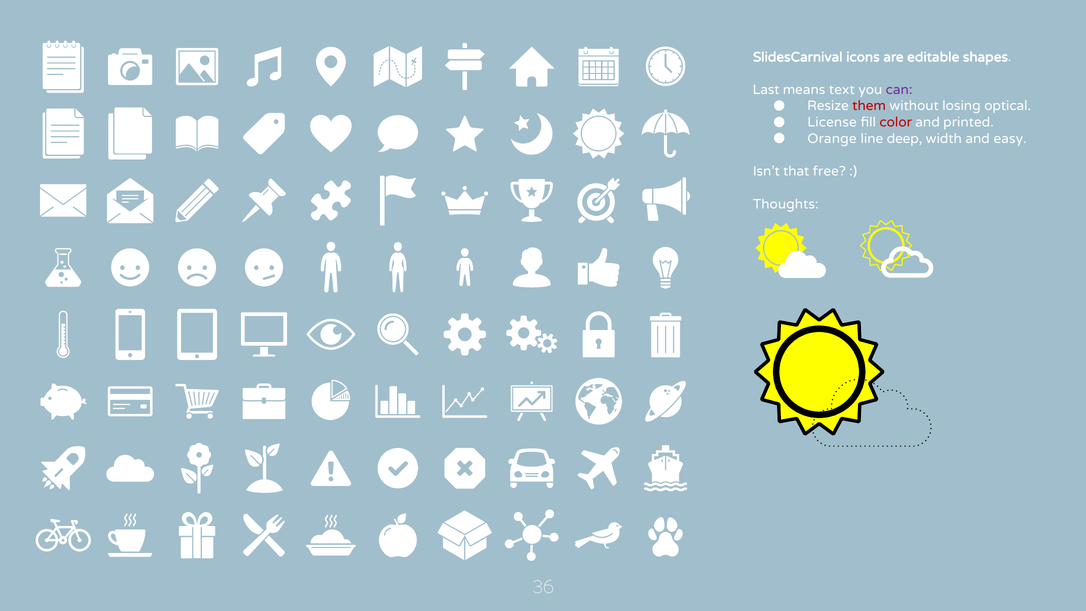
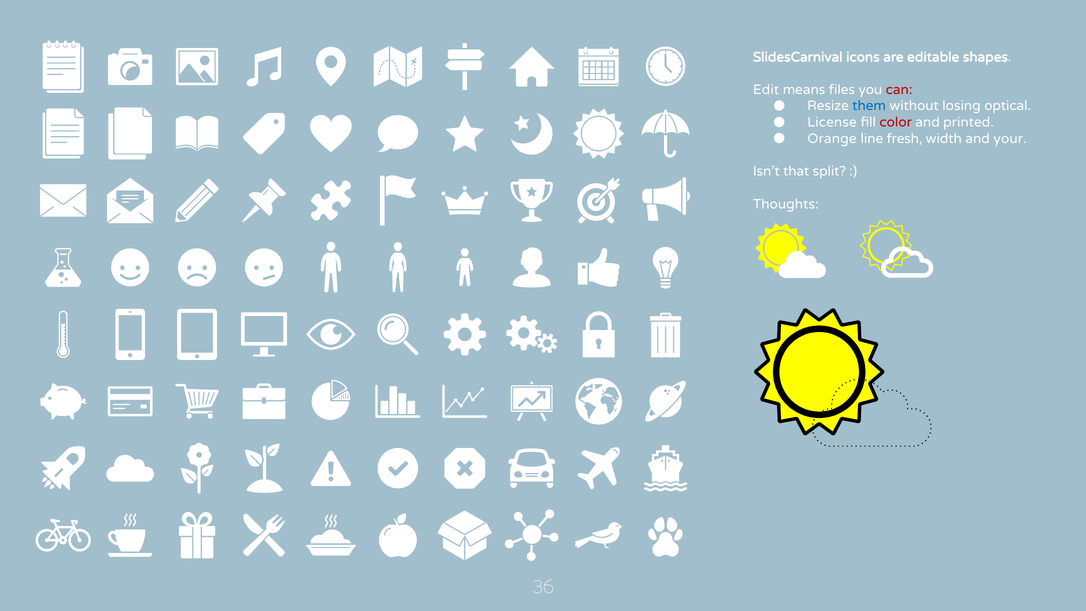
Last: Last -> Edit
text: text -> files
can colour: purple -> red
them colour: red -> blue
deep: deep -> fresh
easy: easy -> your
free: free -> split
